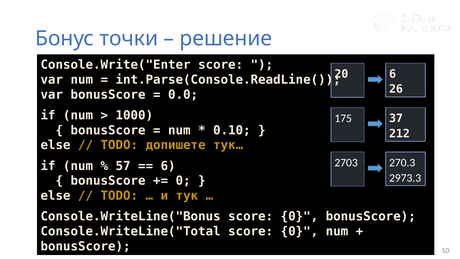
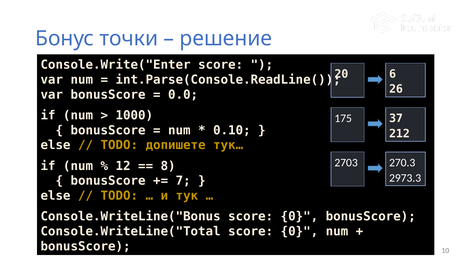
57: 57 -> 12
6 at (168, 166): 6 -> 8
0 at (183, 181): 0 -> 7
